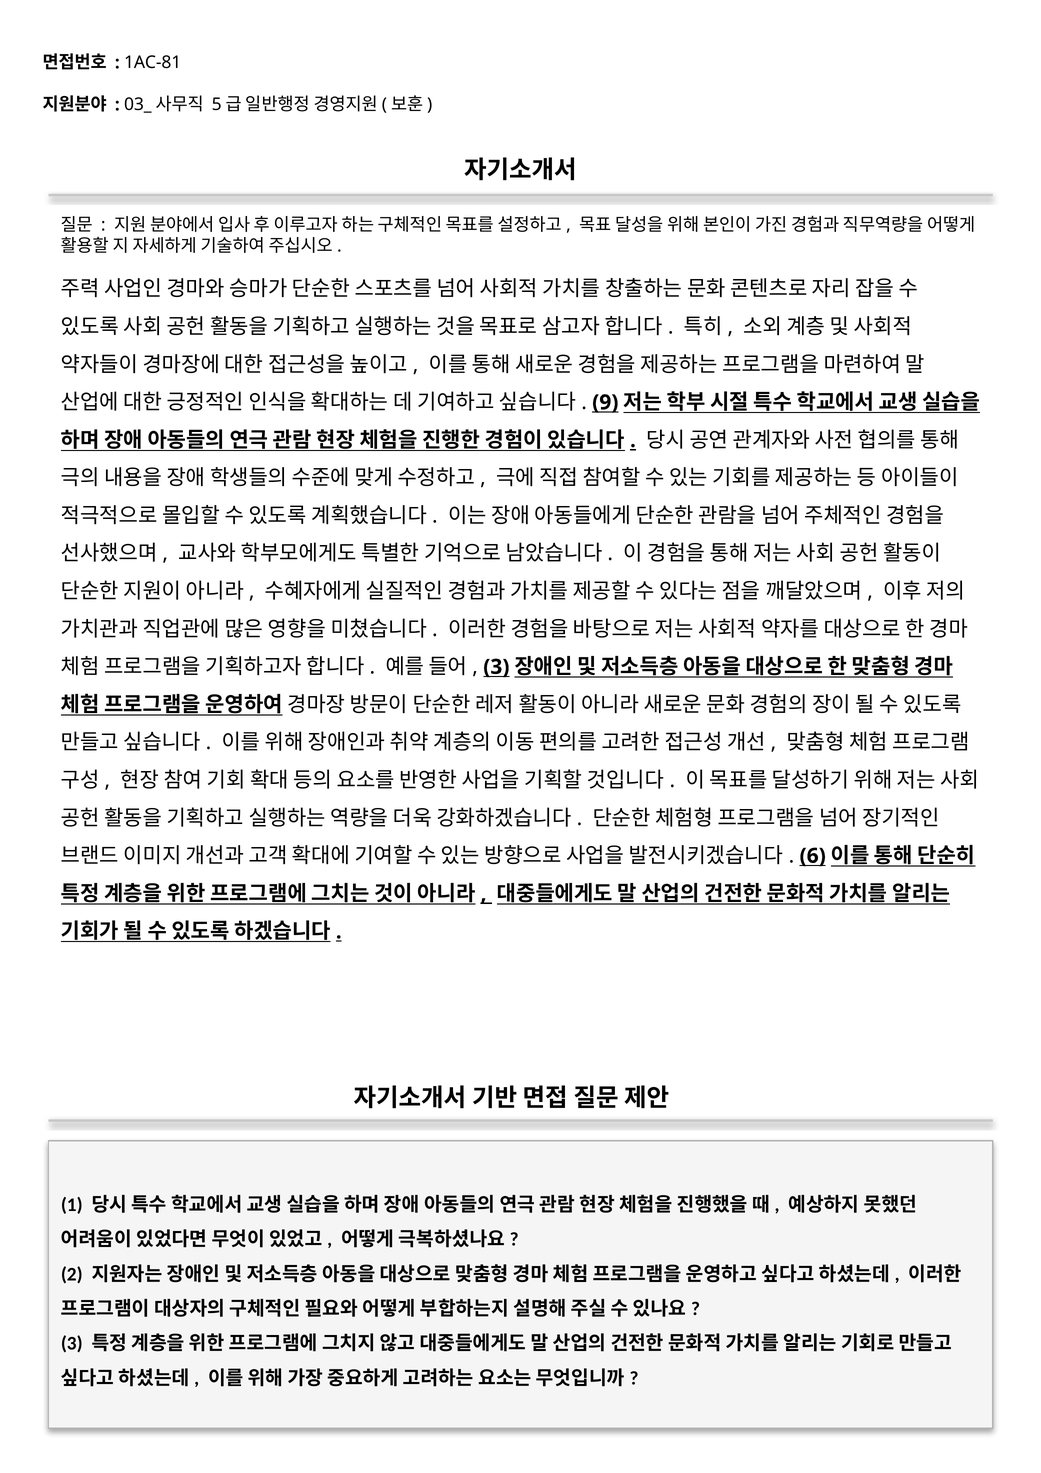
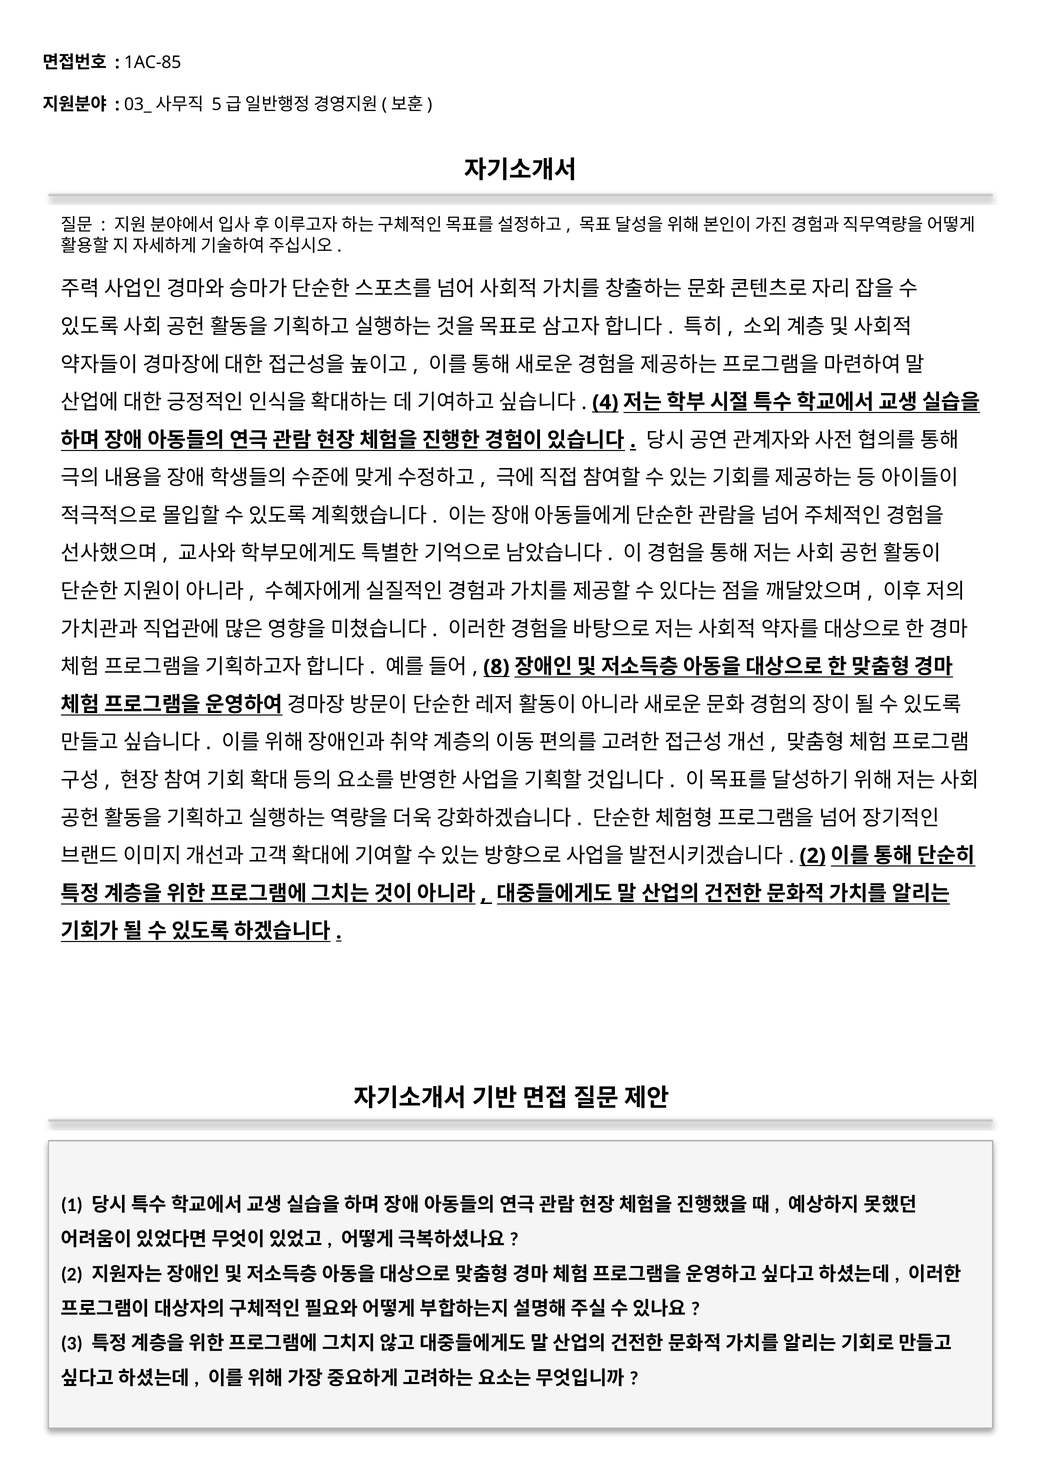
1AC-81: 1AC-81 -> 1AC-85
9: 9 -> 4
3 at (496, 667): 3 -> 8
6 at (813, 855): 6 -> 2
